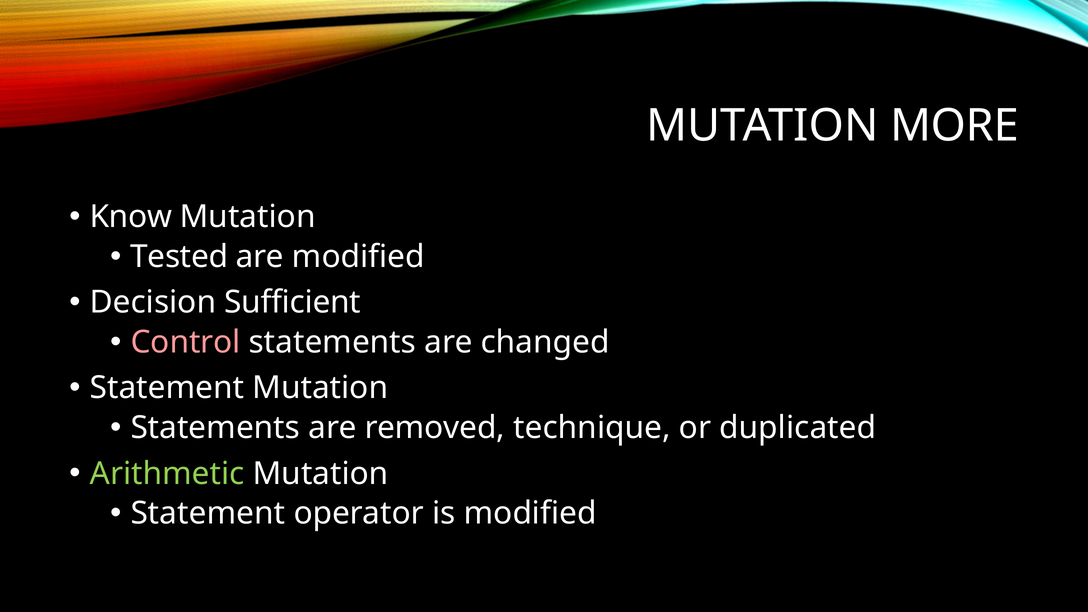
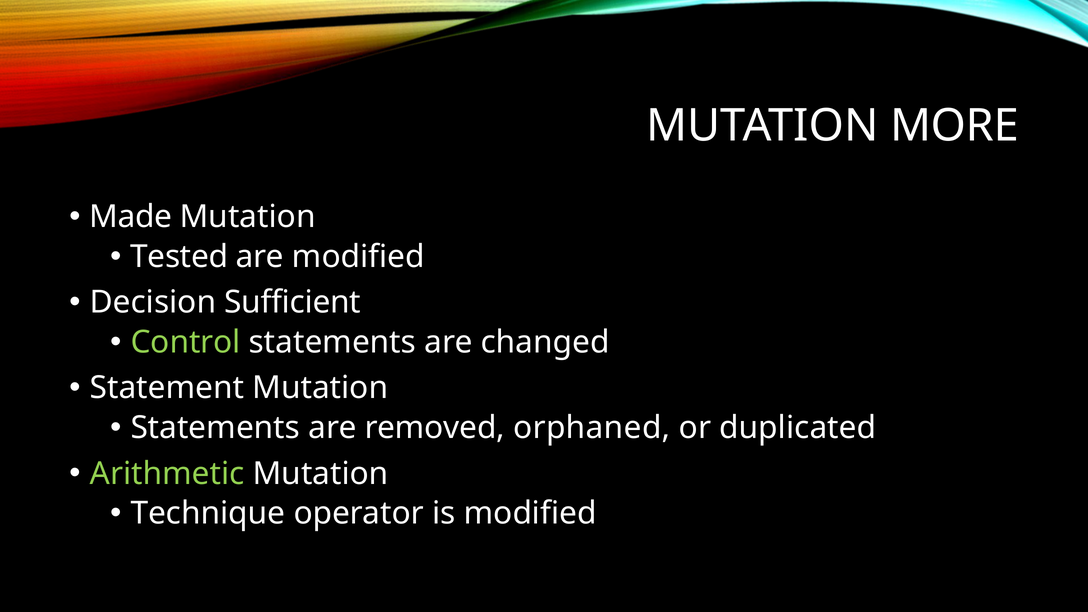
Know: Know -> Made
Control colour: pink -> light green
technique: technique -> orphaned
Statement at (208, 513): Statement -> Technique
